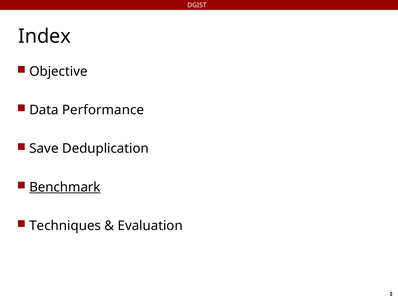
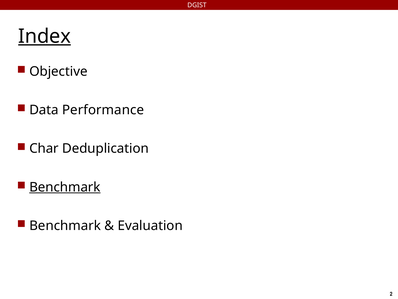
Index underline: none -> present
Save: Save -> Char
Techniques at (65, 225): Techniques -> Benchmark
